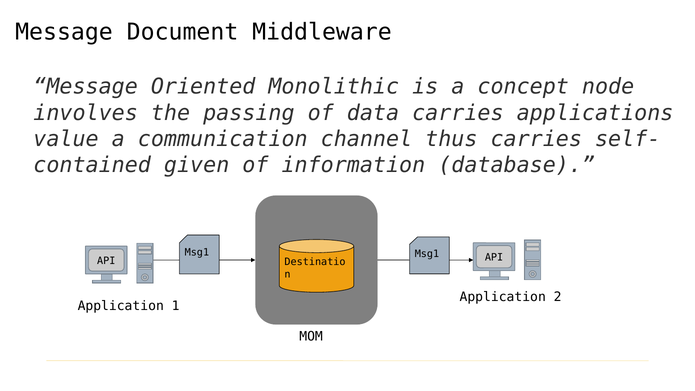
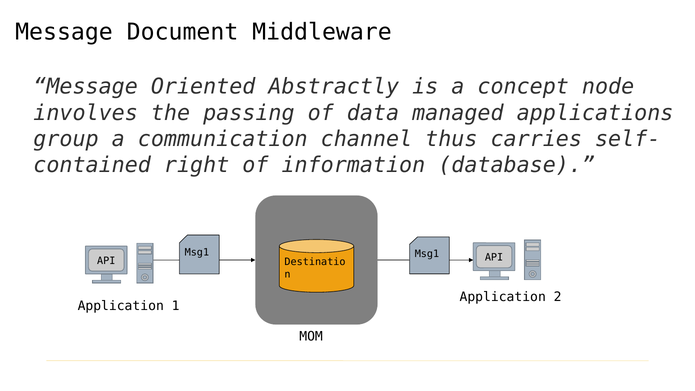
Monolithic: Monolithic -> Abstractly
data carries: carries -> managed
value: value -> group
given: given -> right
